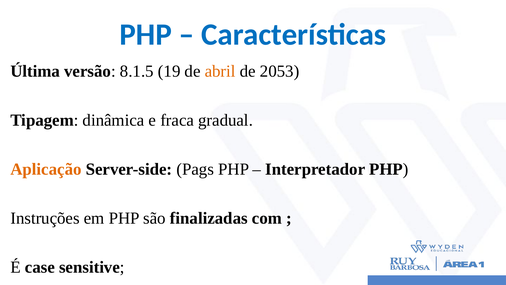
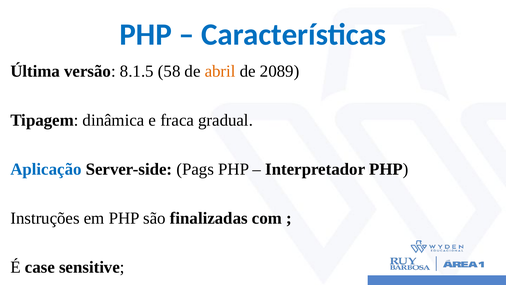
19: 19 -> 58
2053: 2053 -> 2089
Aplicação colour: orange -> blue
